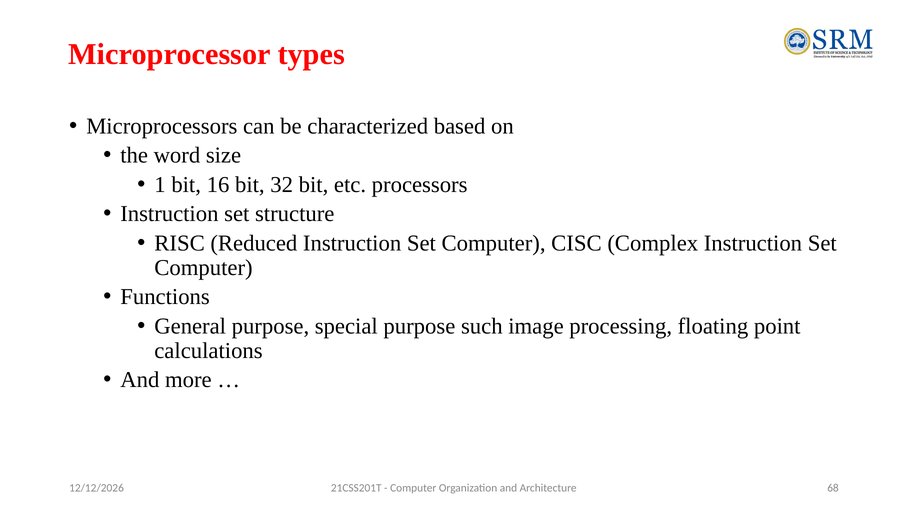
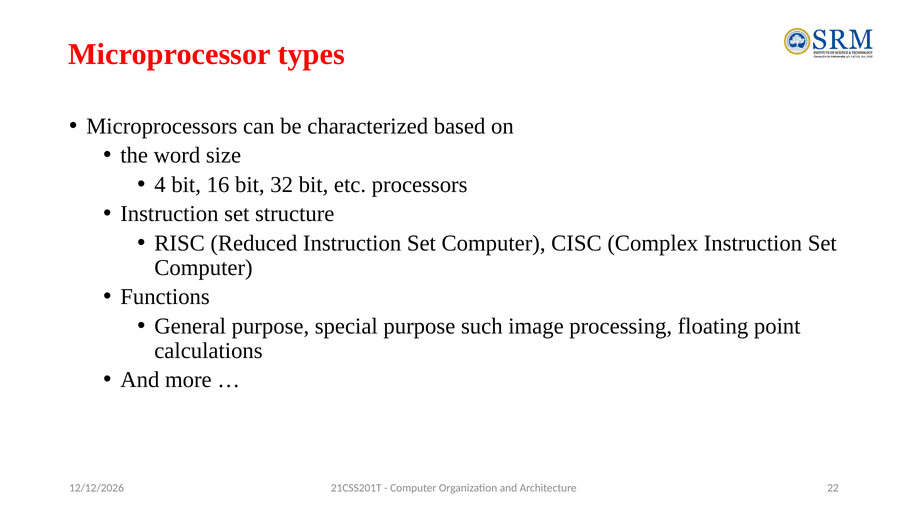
1: 1 -> 4
68: 68 -> 22
